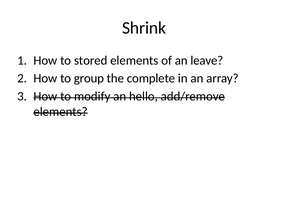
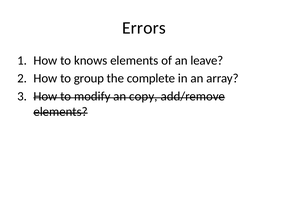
Shrink: Shrink -> Errors
stored: stored -> knows
hello: hello -> copy
